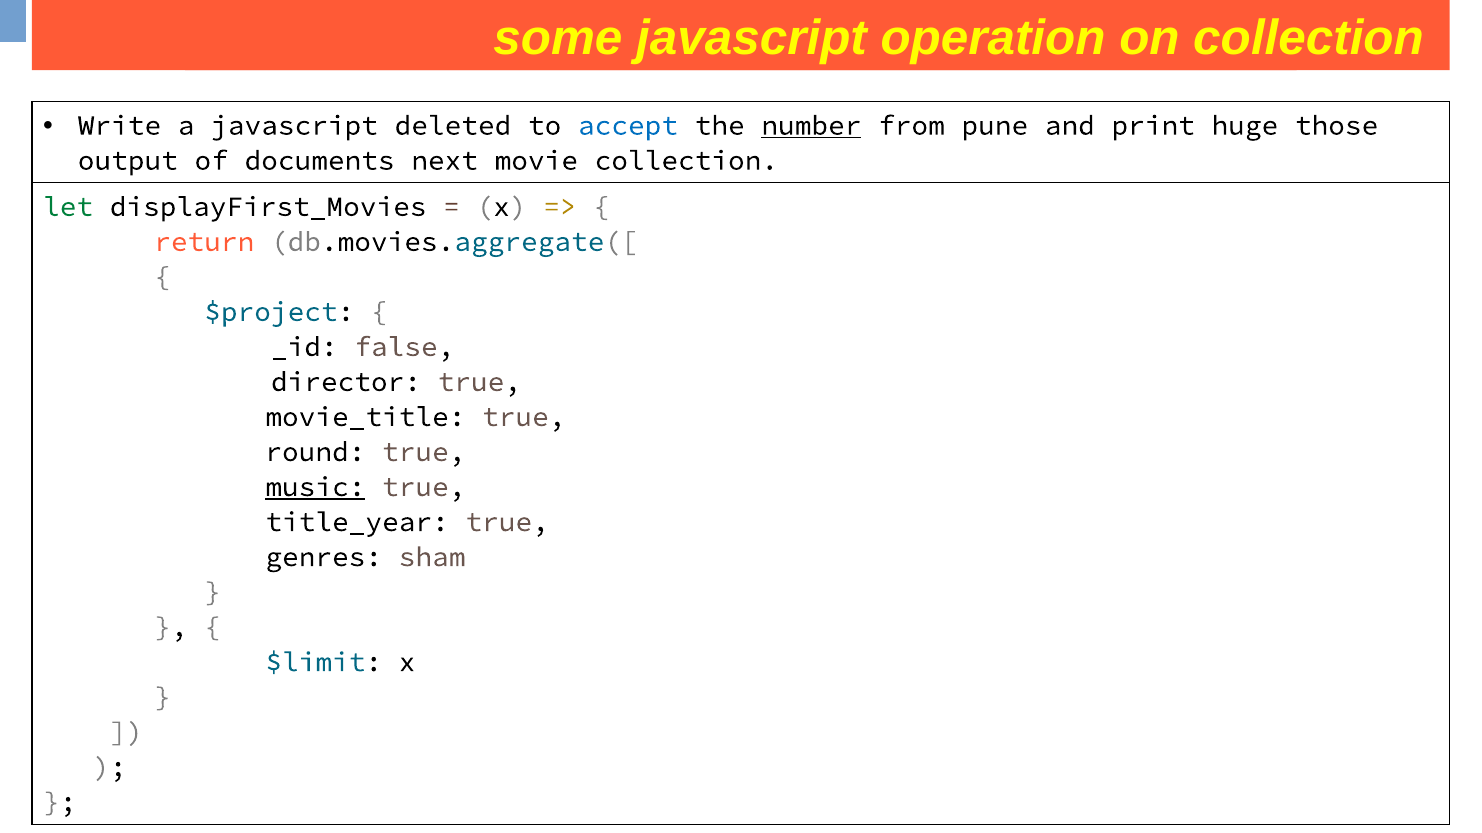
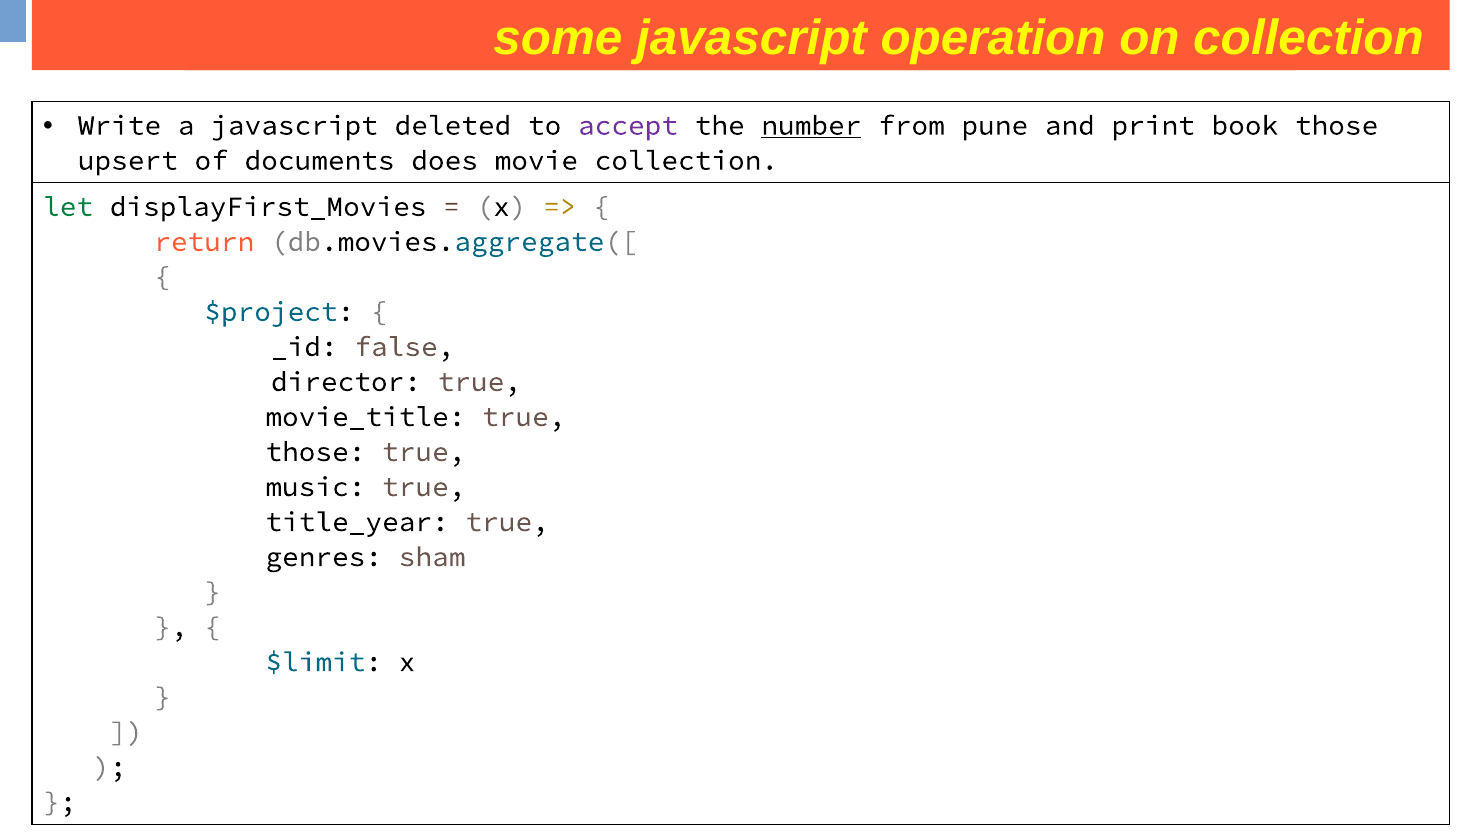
accept colour: blue -> purple
huge: huge -> book
output: output -> upsert
next: next -> does
round at (315, 452): round -> those
music underline: present -> none
